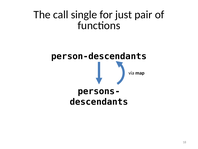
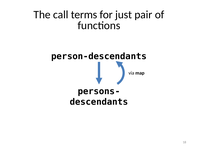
single: single -> terms
